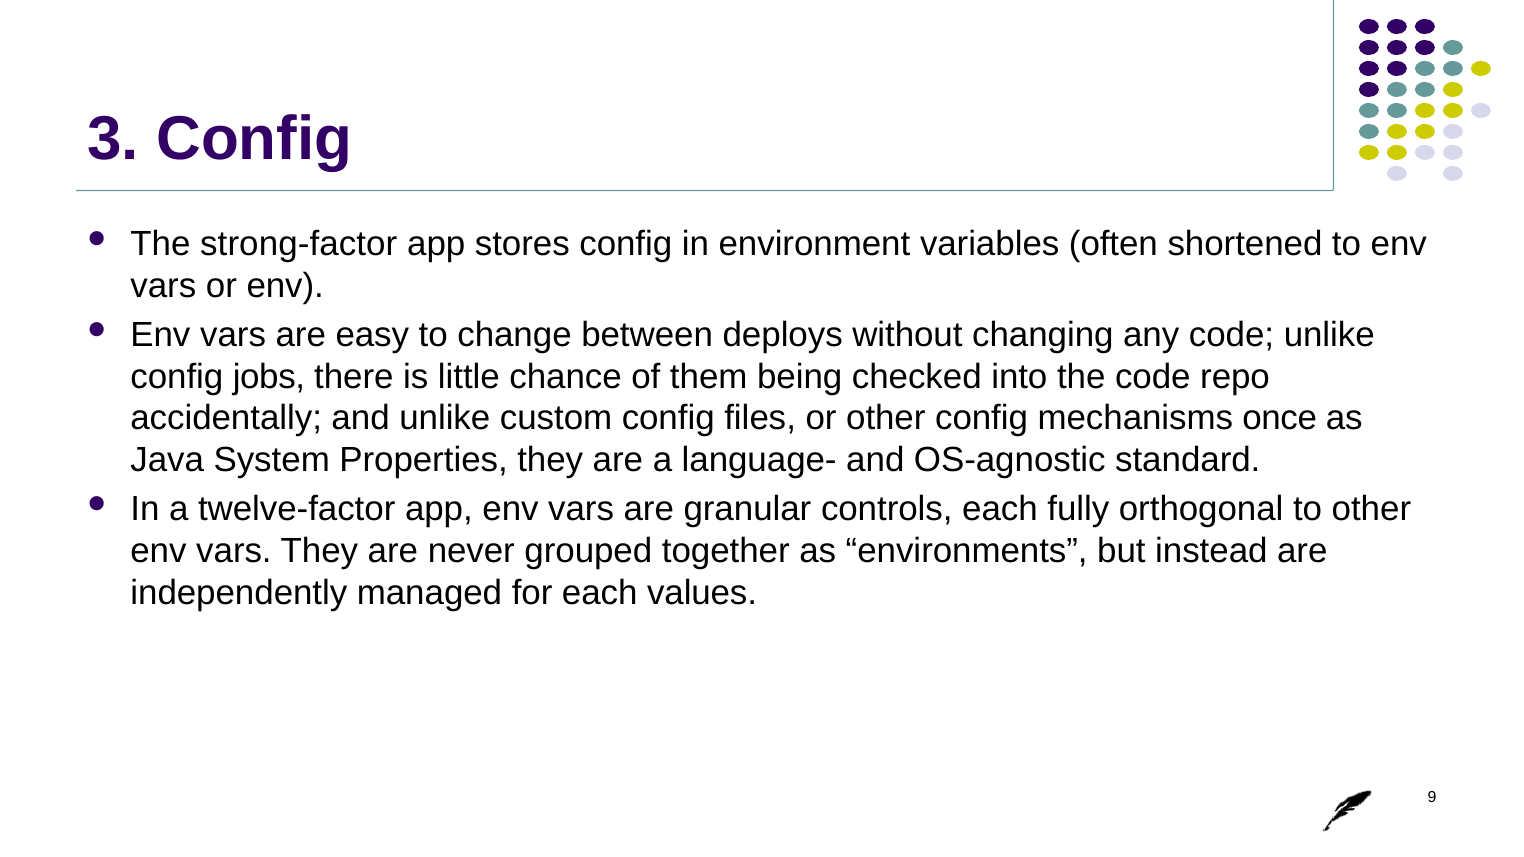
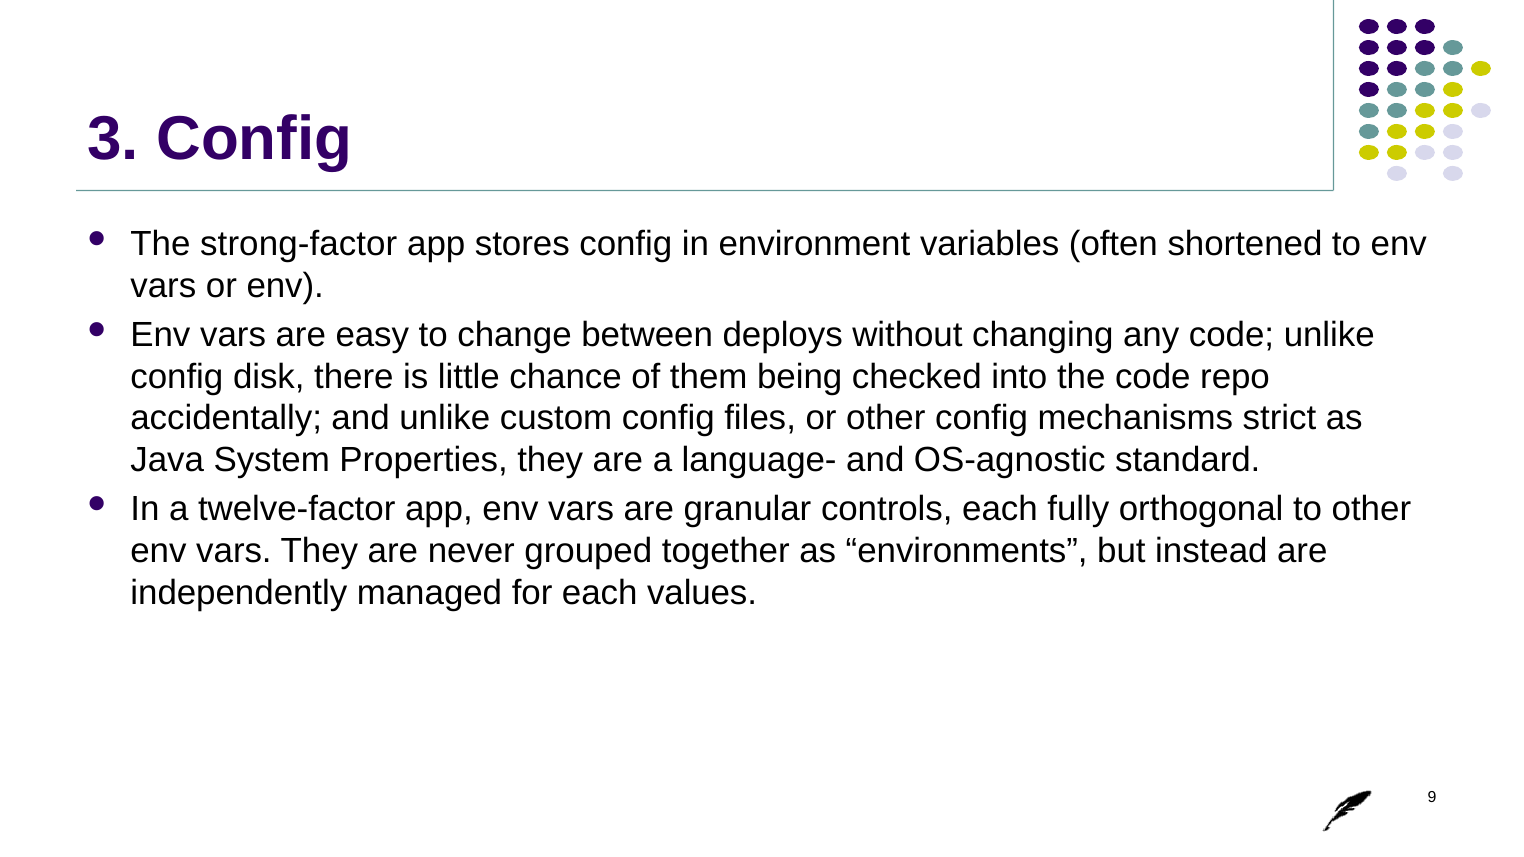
jobs: jobs -> disk
once: once -> strict
